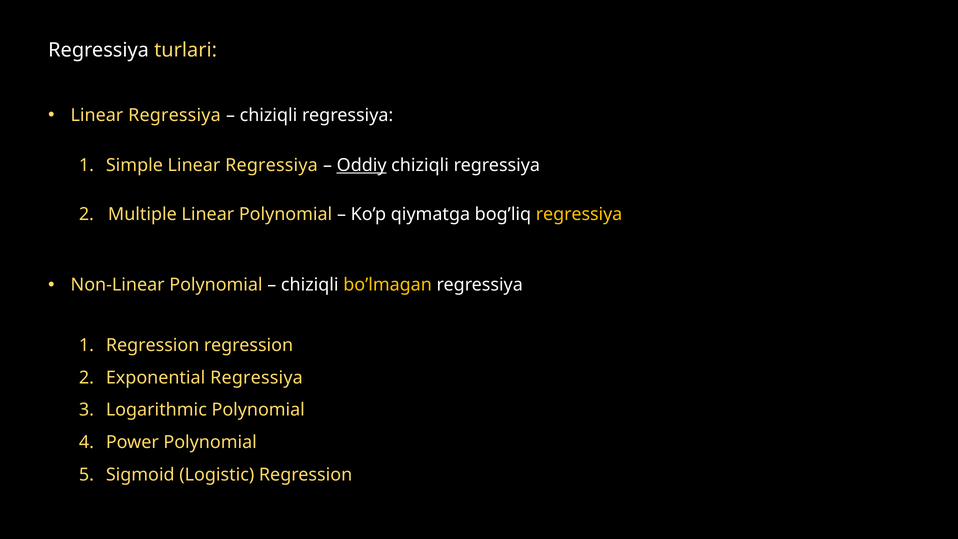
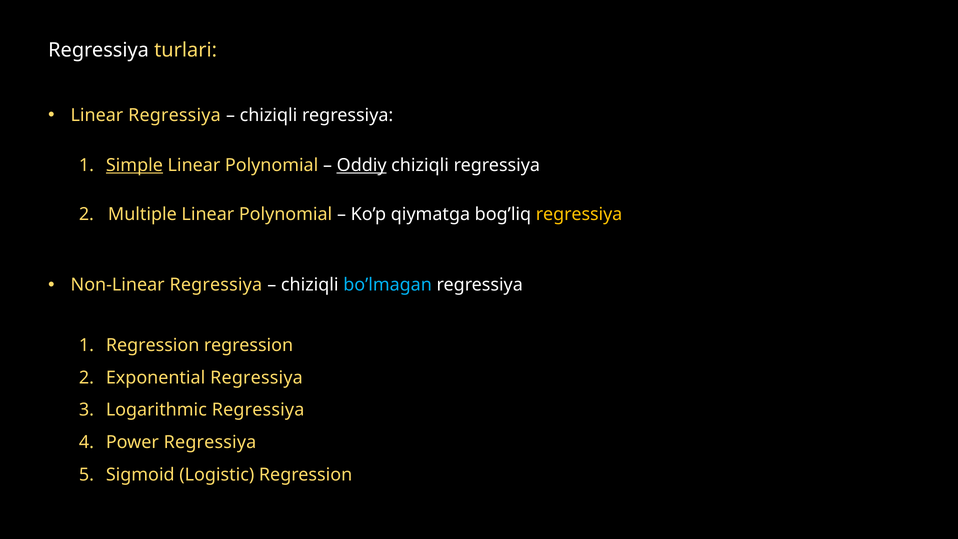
Simple underline: none -> present
Regressiya at (272, 165): Regressiya -> Polynomial
Non-Linear Polynomial: Polynomial -> Regressiya
bo’lmagan colour: yellow -> light blue
Logarithmic Polynomial: Polynomial -> Regressiya
Power Polynomial: Polynomial -> Regressiya
